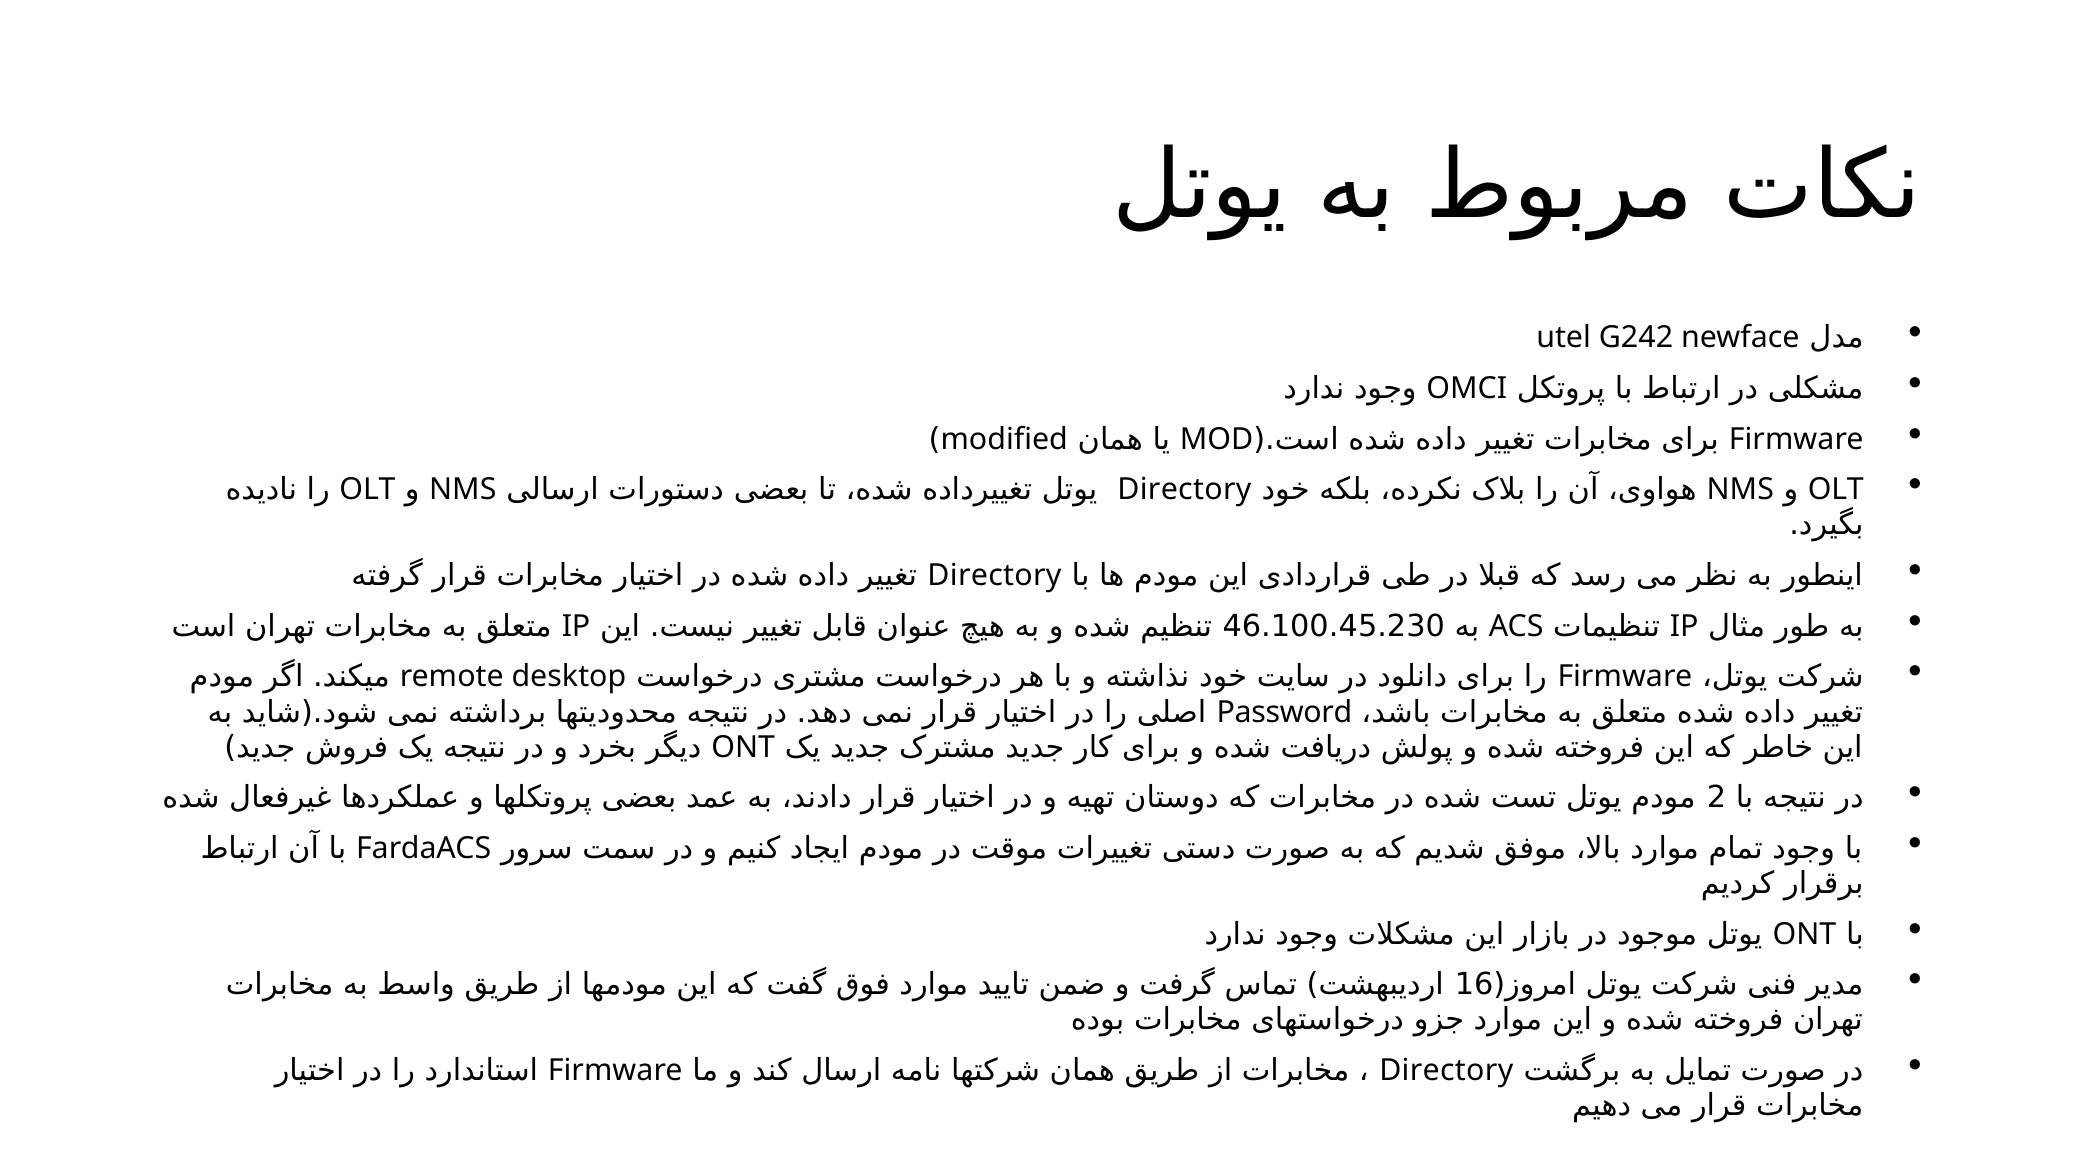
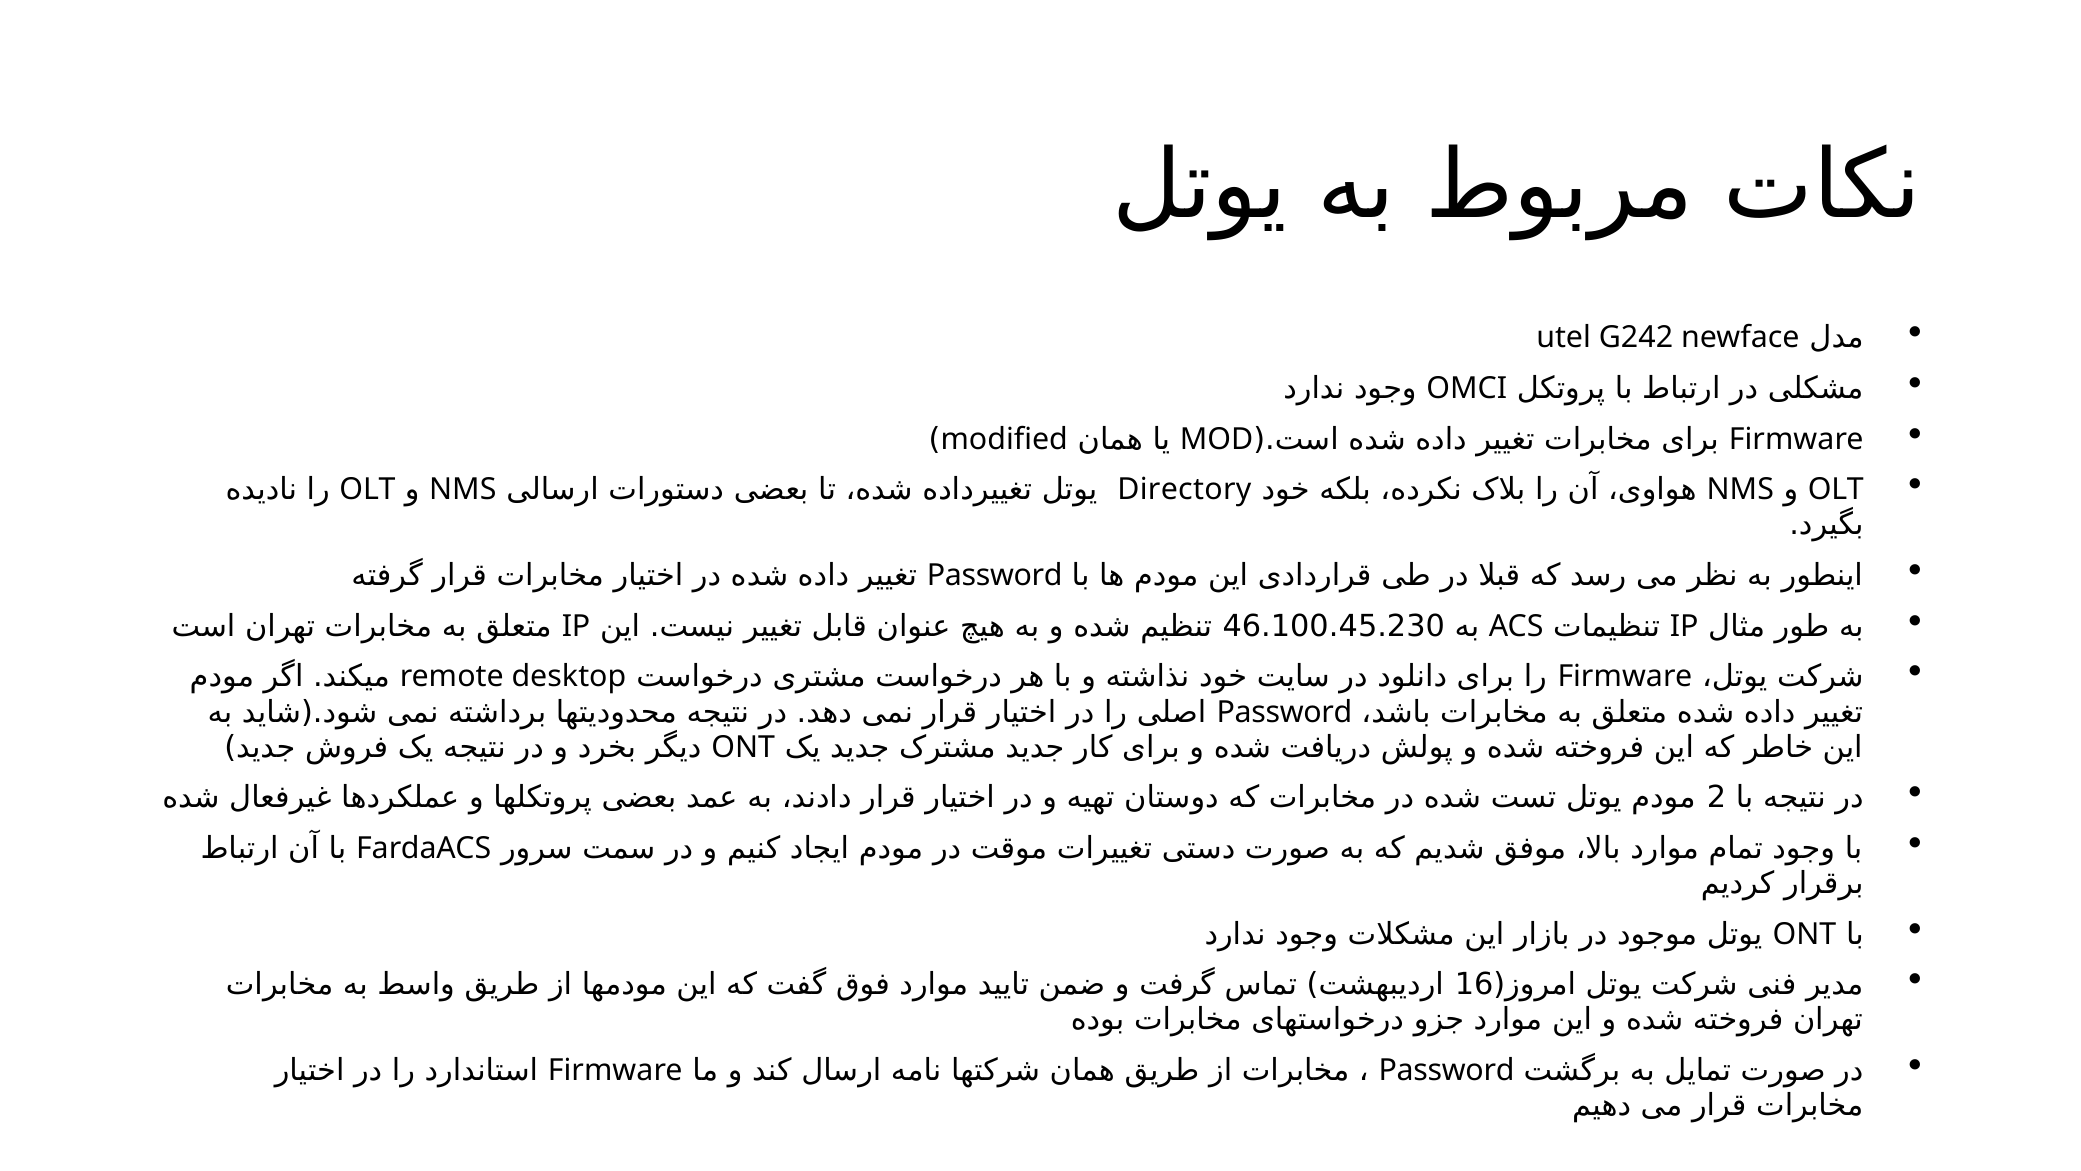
Directory at (994, 575): Directory -> Password
Directory at (1446, 1070): Directory -> Password
